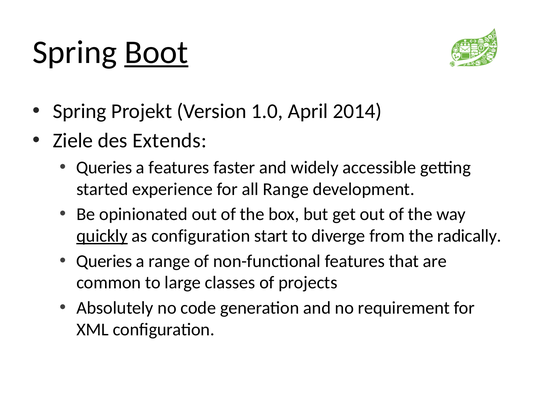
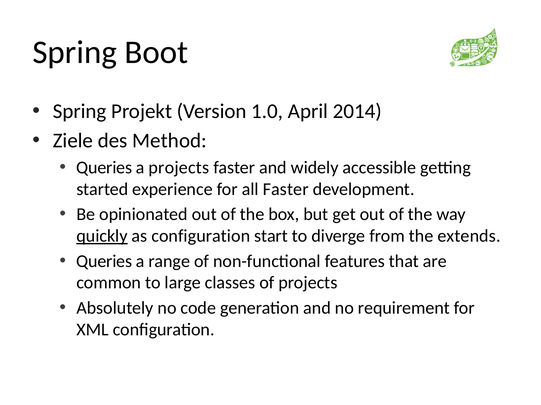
Boot underline: present -> none
Extends: Extends -> Method
a features: features -> projects
all Range: Range -> Faster
radically: radically -> extends
